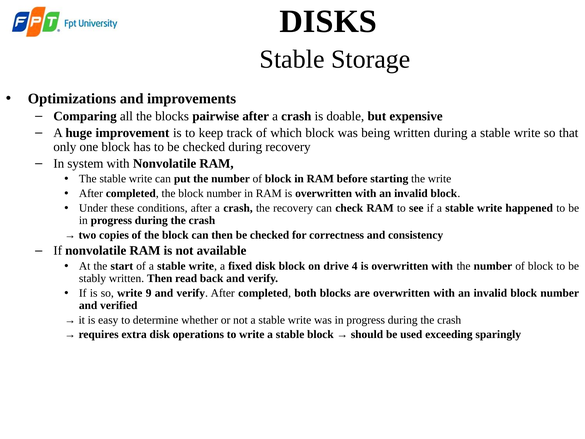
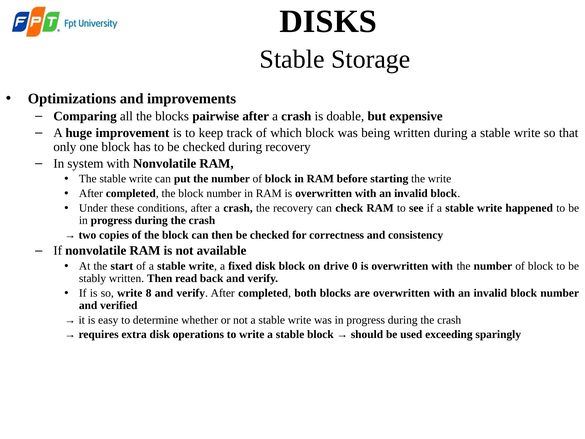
4: 4 -> 0
9: 9 -> 8
